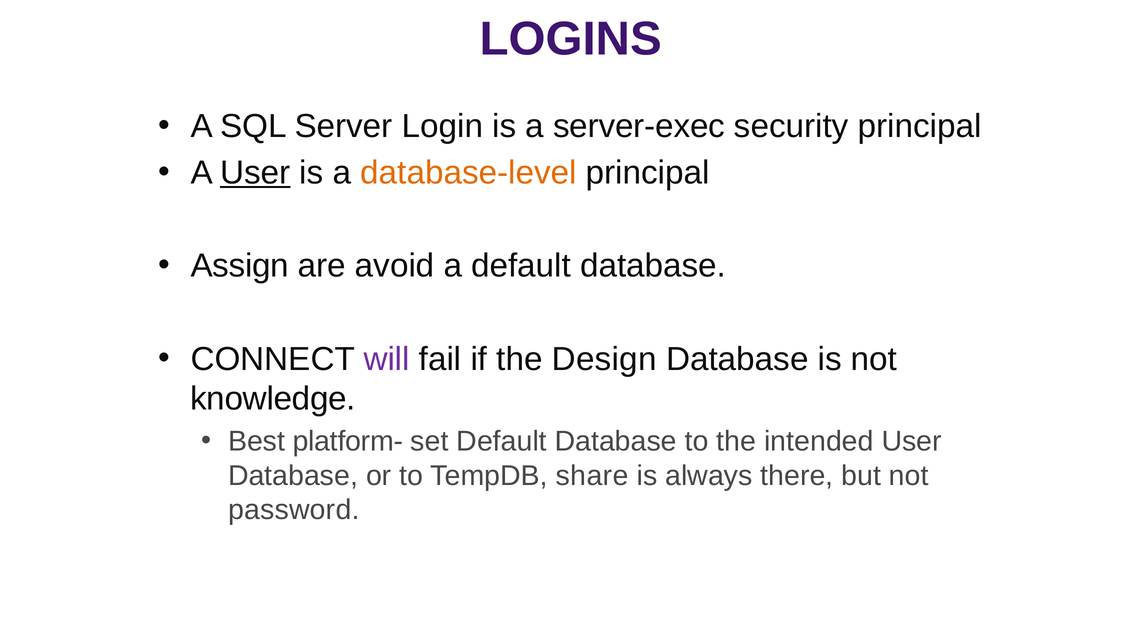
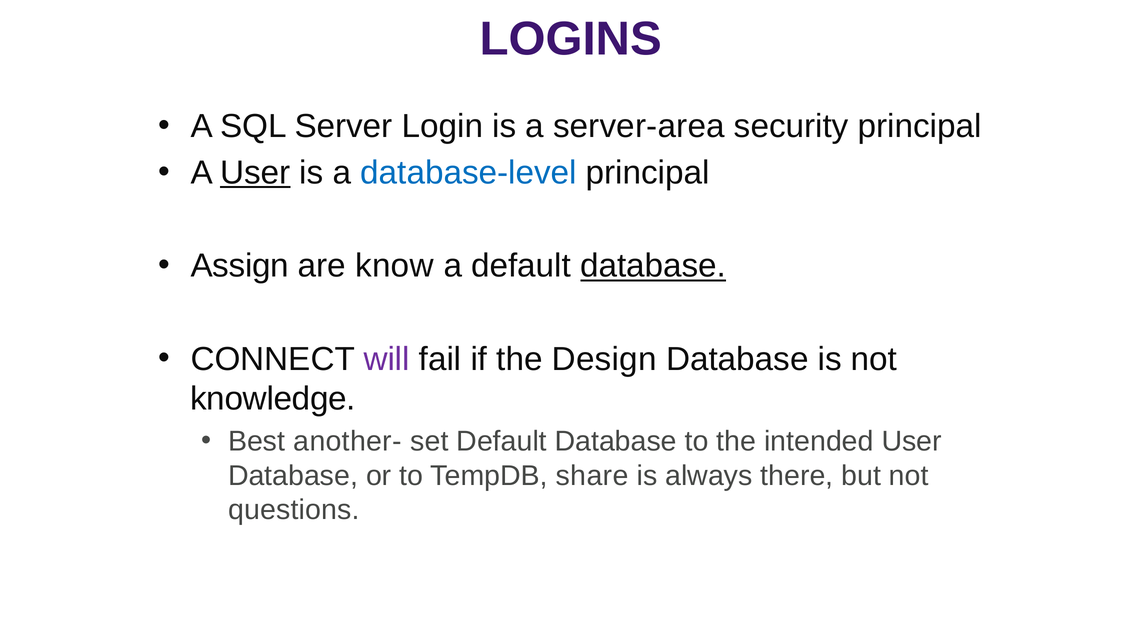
server-exec: server-exec -> server-area
database-level colour: orange -> blue
avoid: avoid -> know
database at (653, 266) underline: none -> present
platform-: platform- -> another-
password: password -> questions
